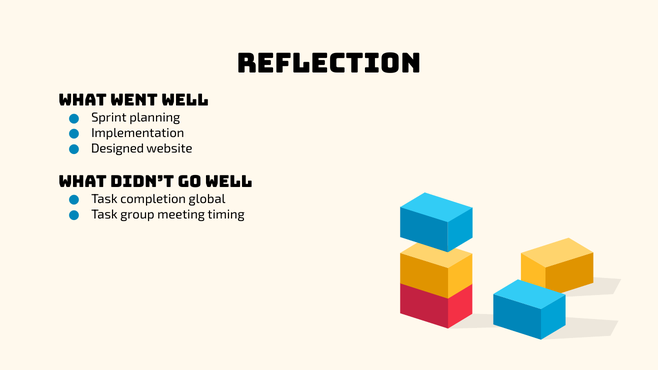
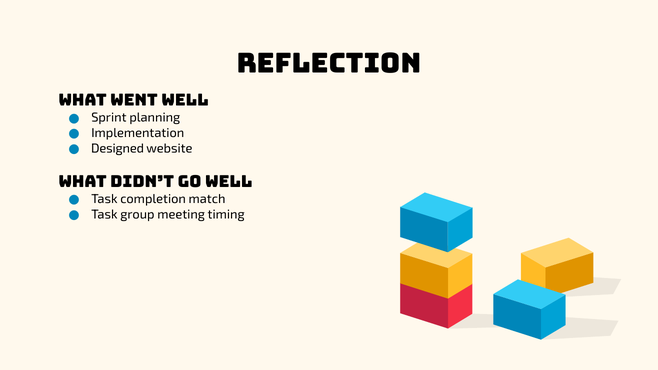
global: global -> match
